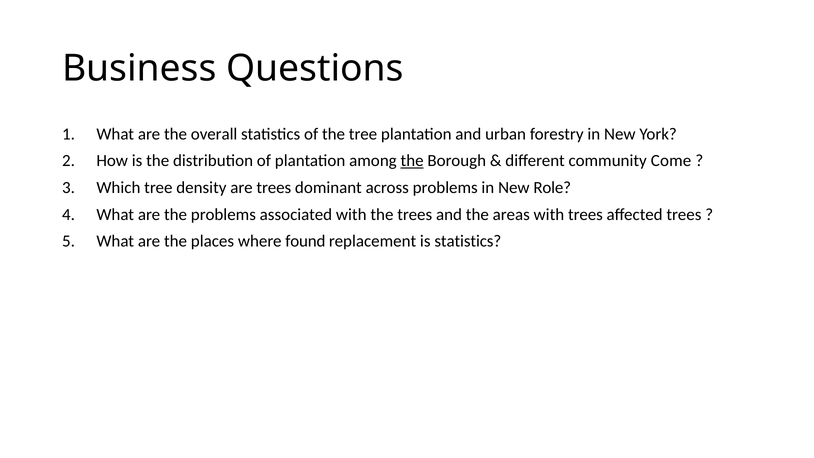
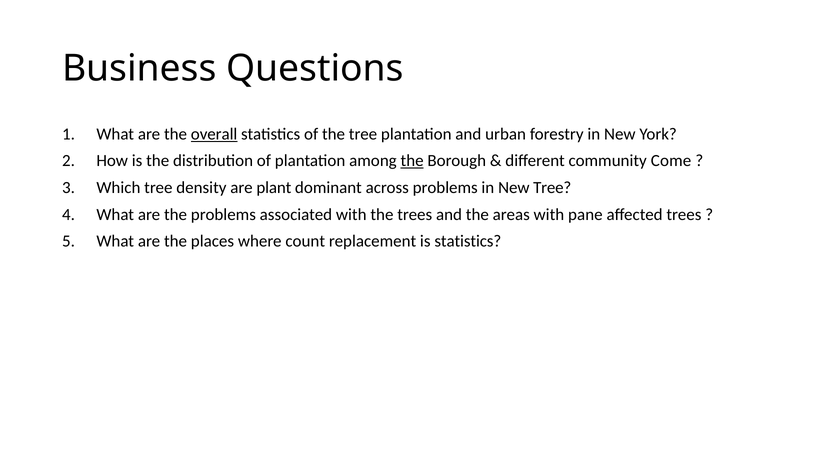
overall underline: none -> present
are trees: trees -> plant
New Role: Role -> Tree
with trees: trees -> pane
found: found -> count
